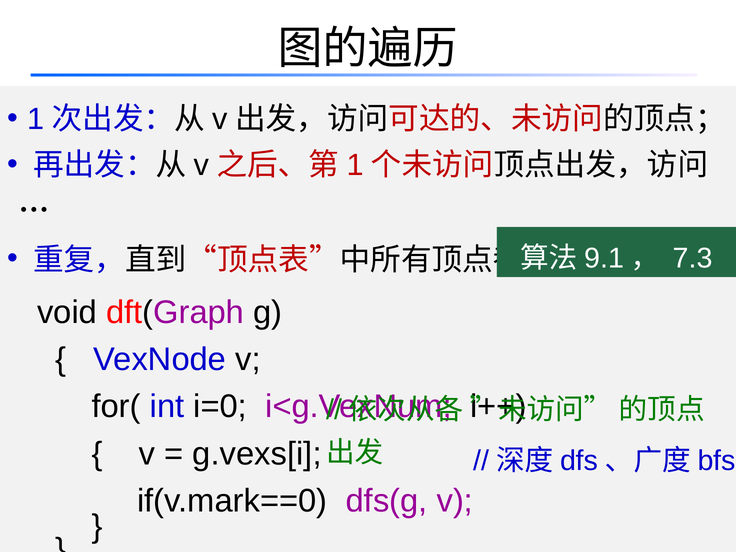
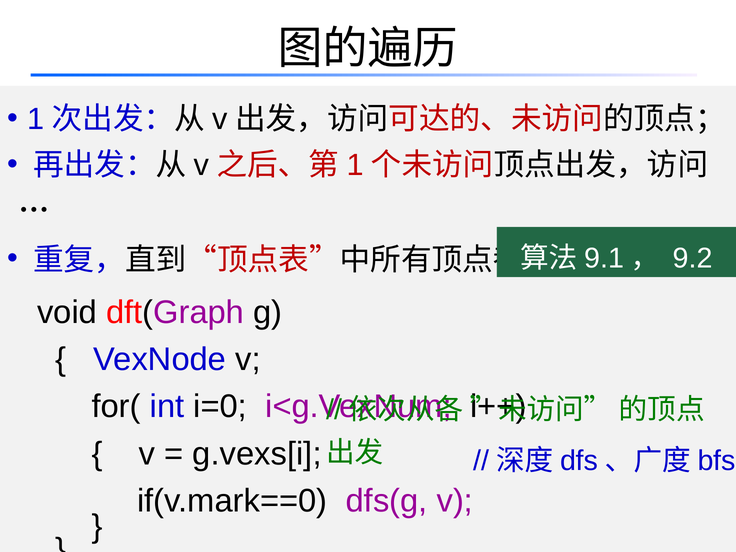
7.3: 7.3 -> 9.2
